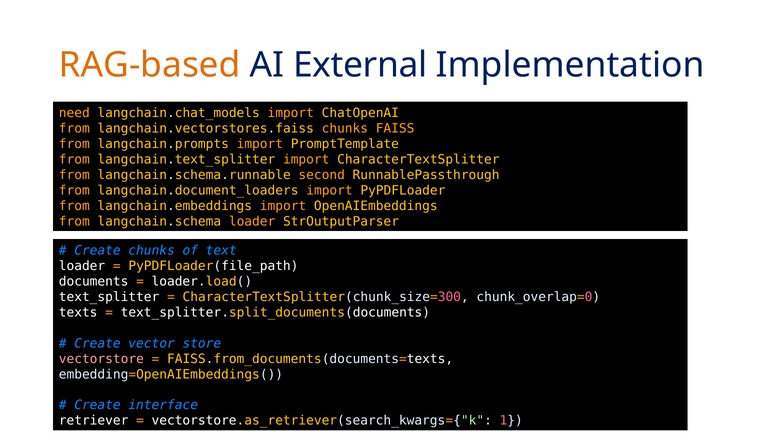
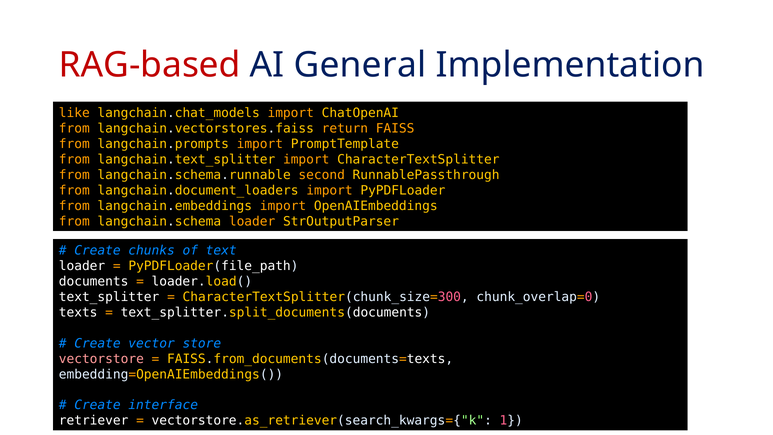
RAG-based colour: orange -> red
External: External -> General
need: need -> like
langchain.vectorstores.faiss chunks: chunks -> return
